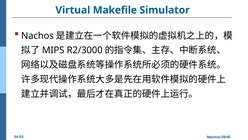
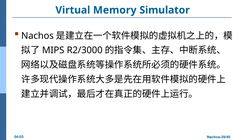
Makefile: Makefile -> Memory
